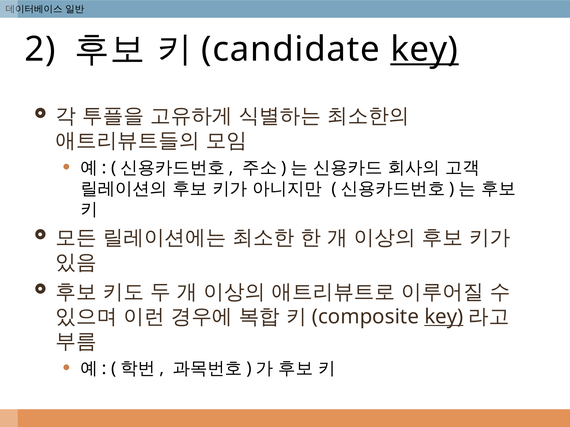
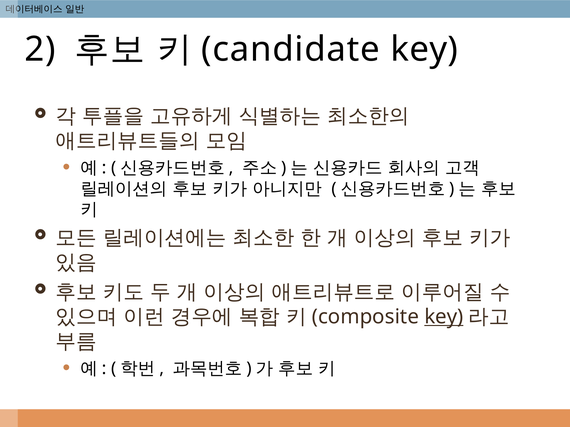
key at (424, 50) underline: present -> none
